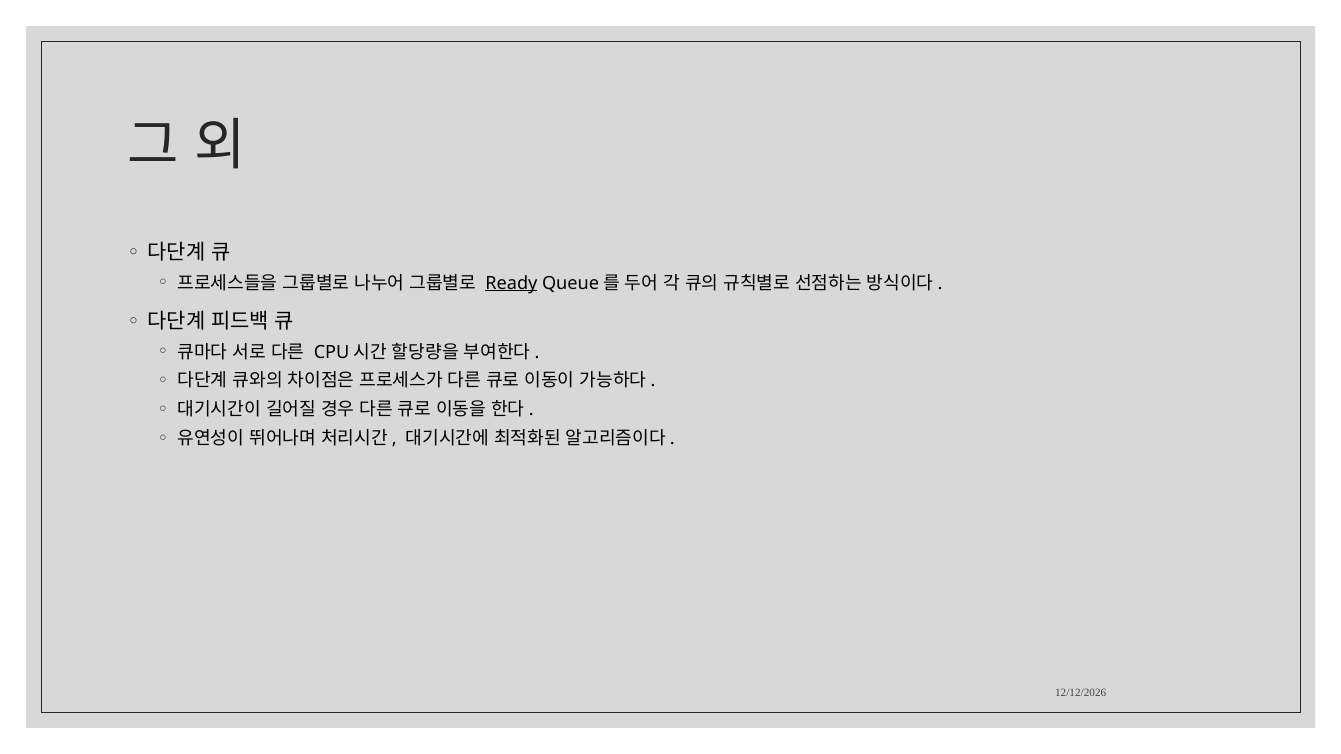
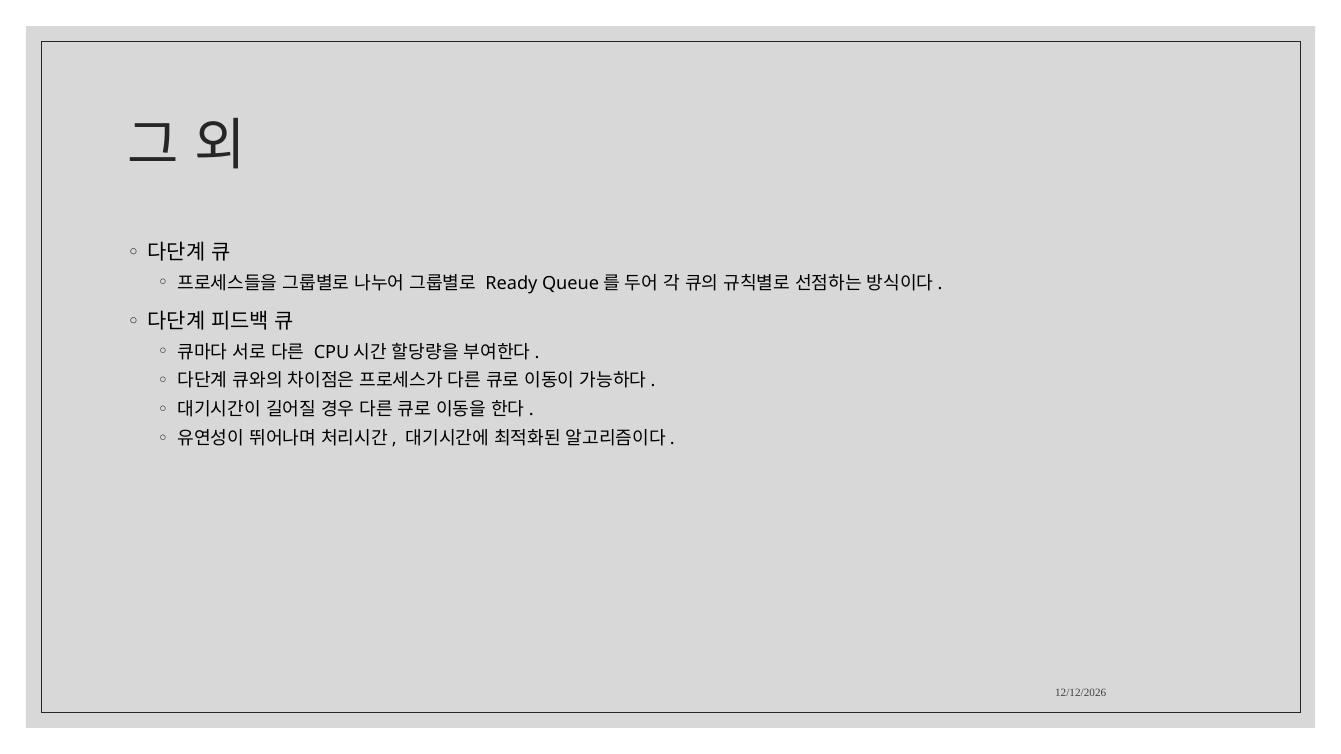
Ready underline: present -> none
